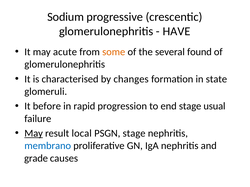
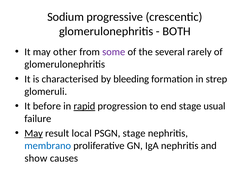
HAVE: HAVE -> BOTH
acute: acute -> other
some colour: orange -> purple
found: found -> rarely
changes: changes -> bleeding
state: state -> strep
rapid underline: none -> present
grade: grade -> show
